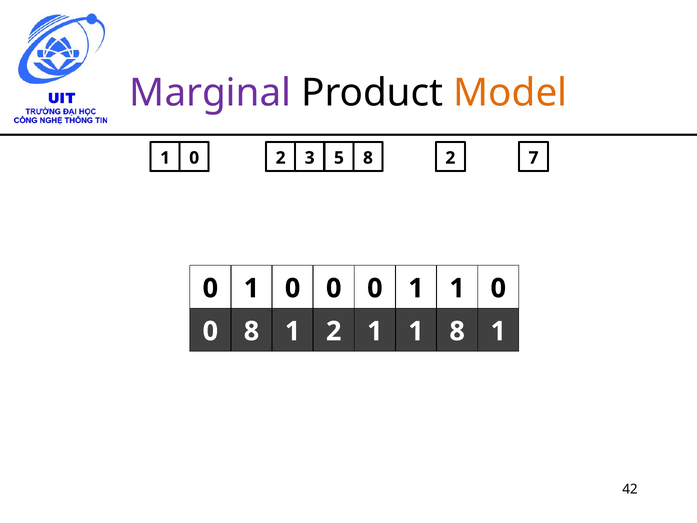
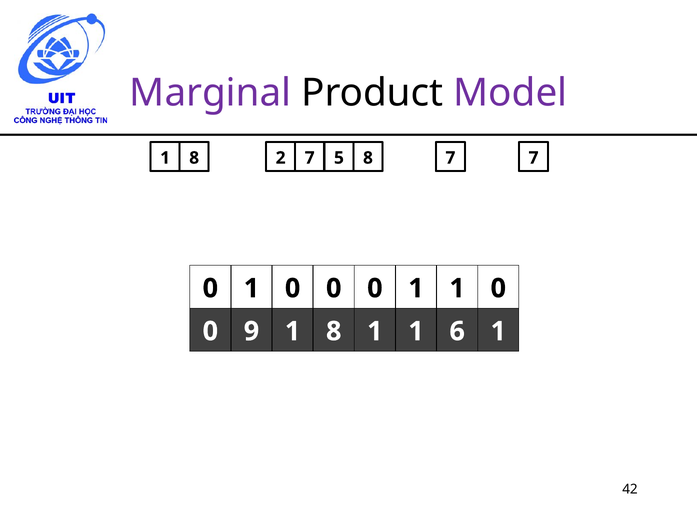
Model colour: orange -> purple
0 at (194, 158): 0 -> 8
2 3: 3 -> 7
5 8 2: 2 -> 7
0 8: 8 -> 9
2 at (334, 331): 2 -> 8
1 8: 8 -> 6
